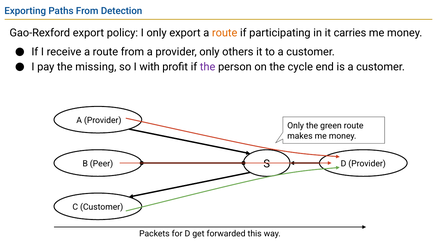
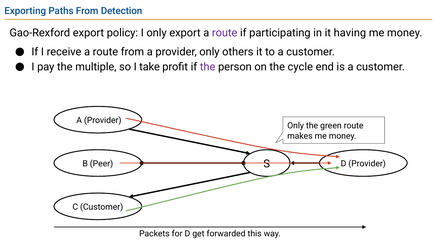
route at (225, 33) colour: orange -> purple
carries: carries -> having
missing: missing -> multiple
with: with -> take
